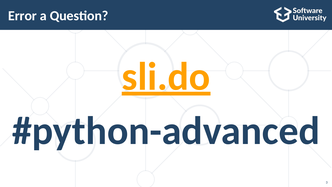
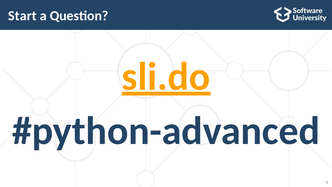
Error: Error -> Start
